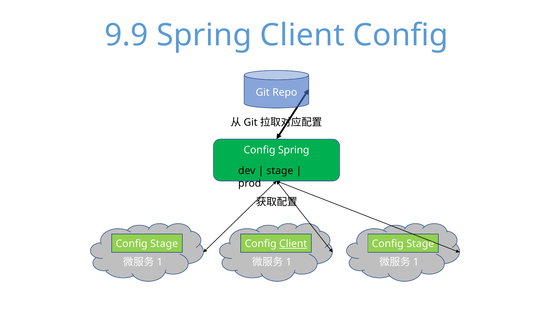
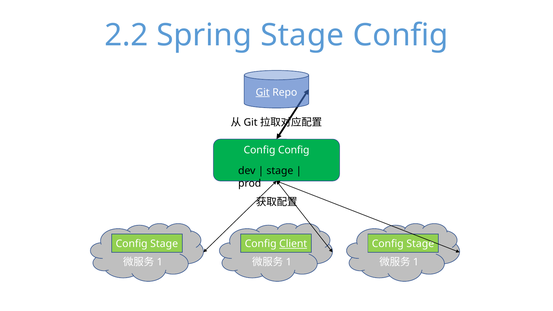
9.9: 9.9 -> 2.2
Spring Client: Client -> Stage
Git underline: none -> present
Config Spring: Spring -> Config
